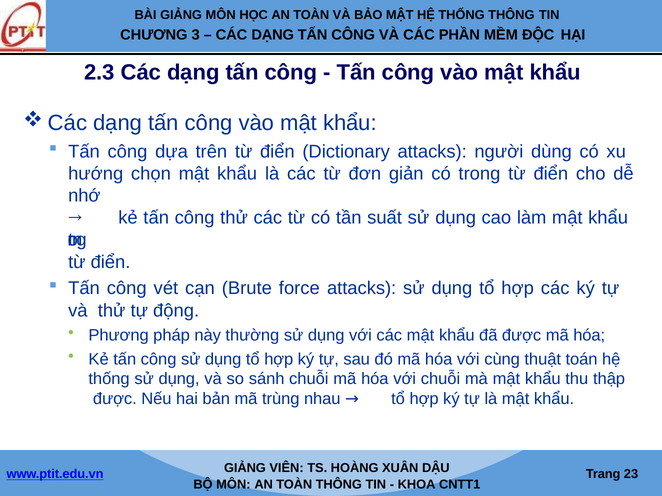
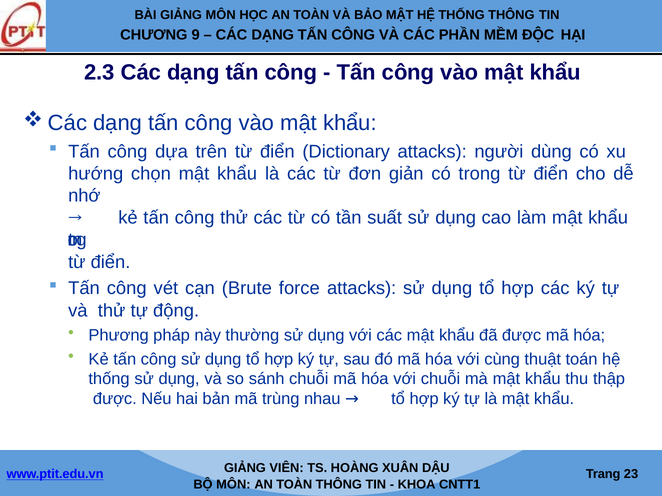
3: 3 -> 9
